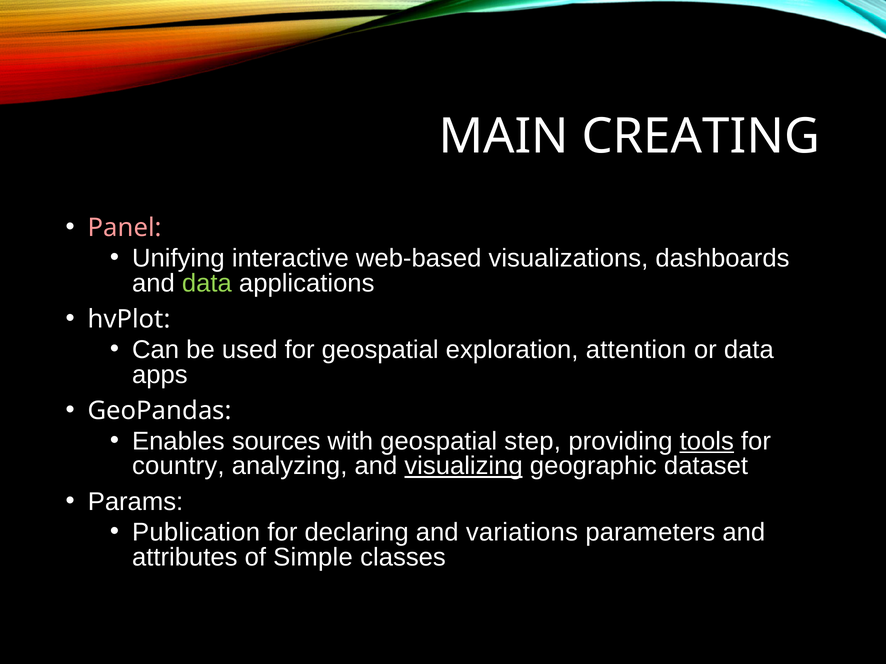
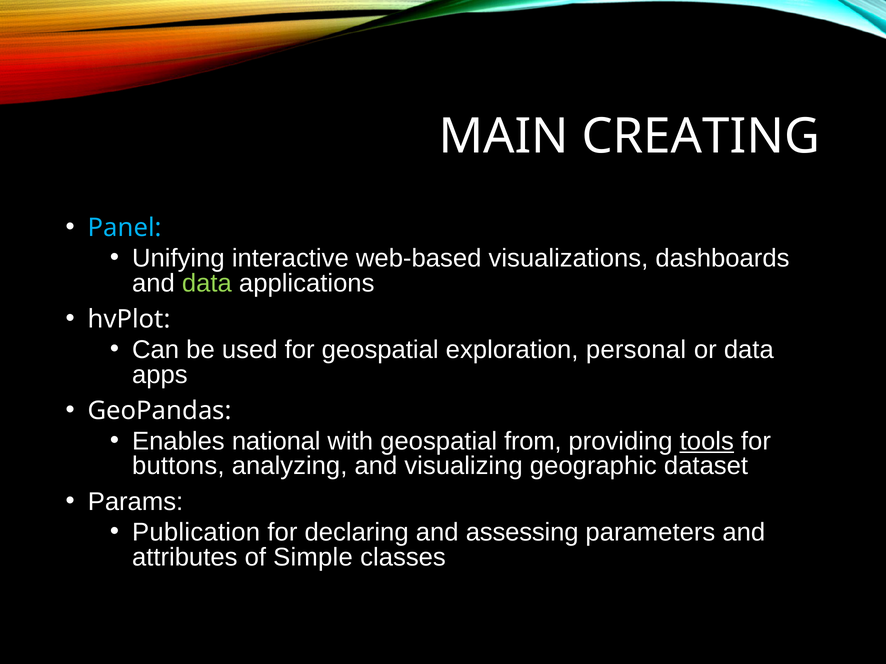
Panel colour: pink -> light blue
attention: attention -> personal
sources: sources -> national
step: step -> from
country: country -> buttons
visualizing underline: present -> none
variations: variations -> assessing
